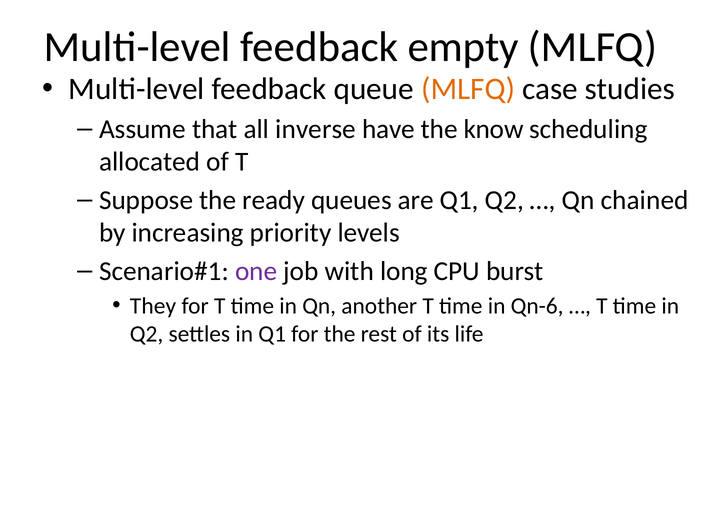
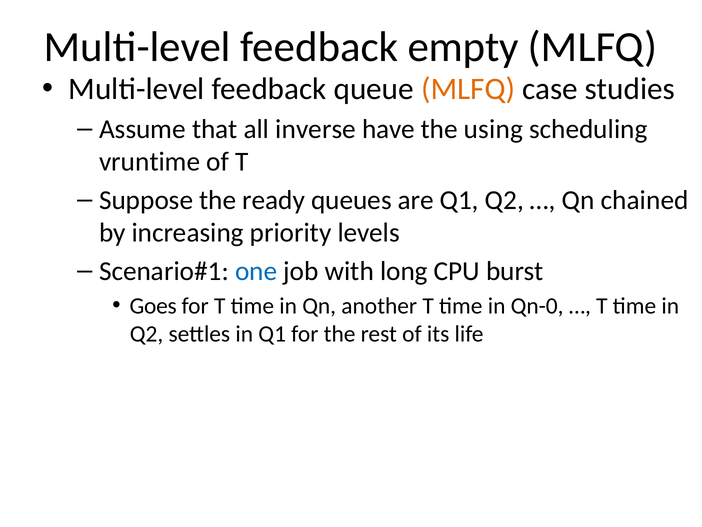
know: know -> using
allocated: allocated -> vruntime
one colour: purple -> blue
They: They -> Goes
Qn-6: Qn-6 -> Qn-0
